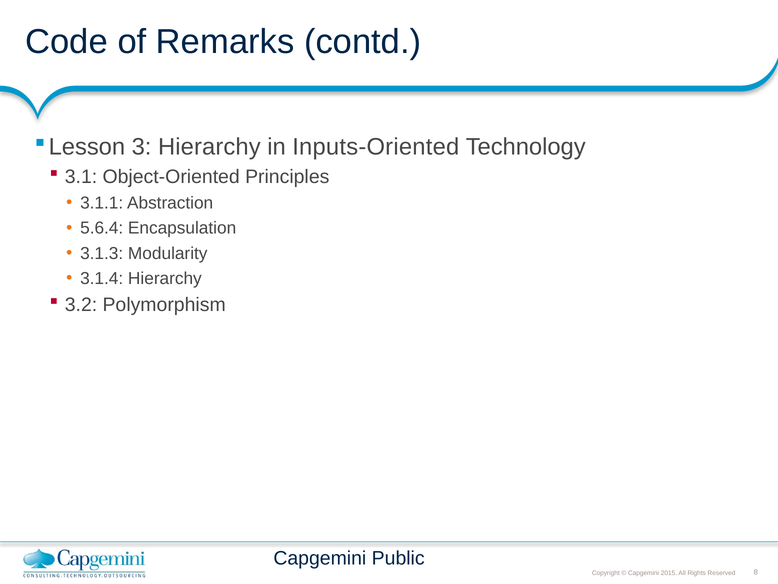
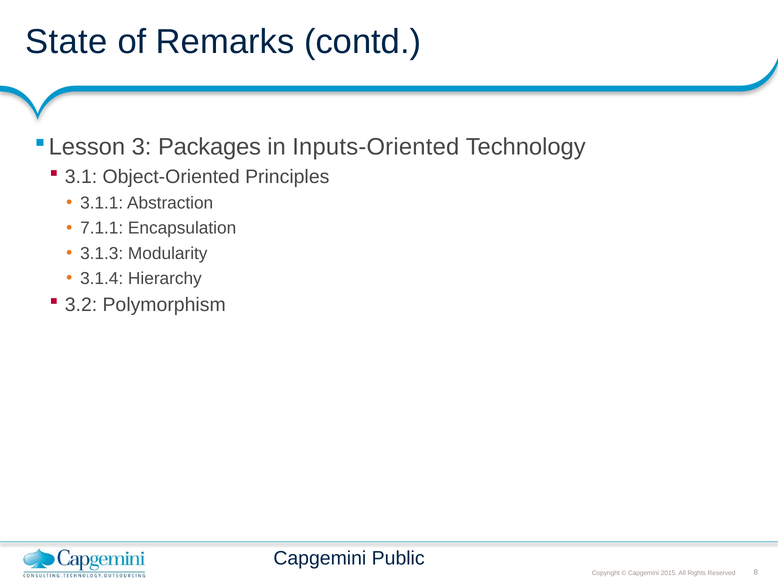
Code: Code -> State
3 Hierarchy: Hierarchy -> Packages
5.6.4: 5.6.4 -> 7.1.1
